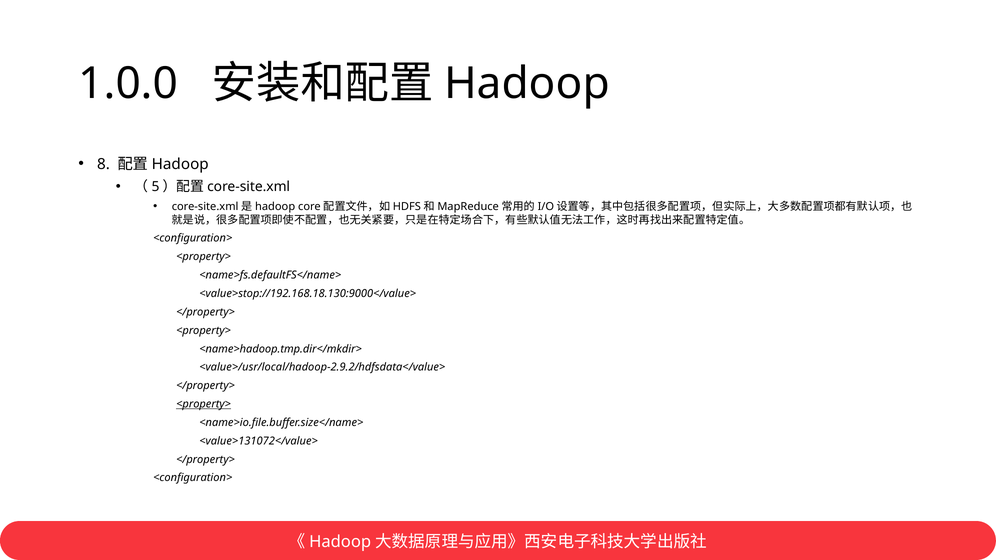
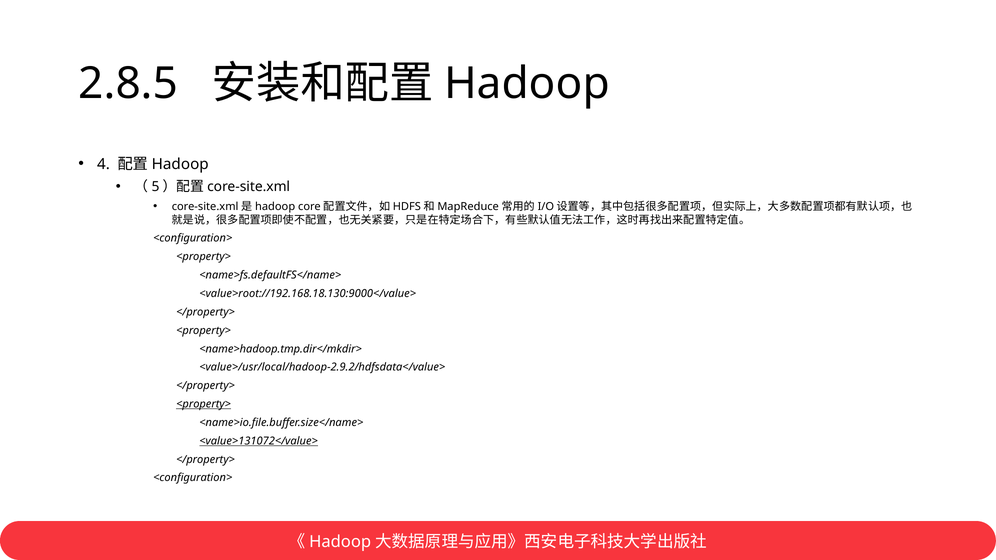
1.0.0: 1.0.0 -> 2.8.5
8: 8 -> 4
<value>stop://192.168.18.130:9000</value>: <value>stop://192.168.18.130:9000</value> -> <value>root://192.168.18.130:9000</value>
<value>131072</value> underline: none -> present
